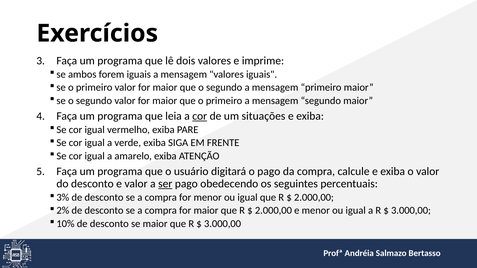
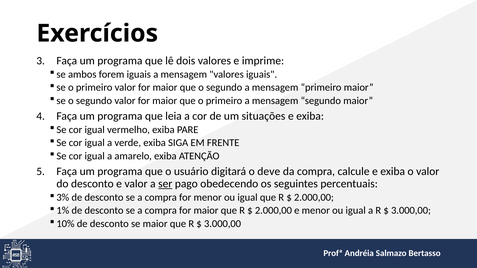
cor at (200, 116) underline: present -> none
o pago: pago -> deve
2%: 2% -> 1%
